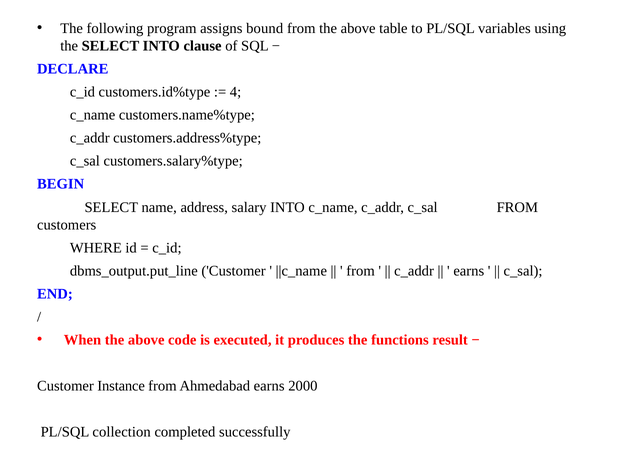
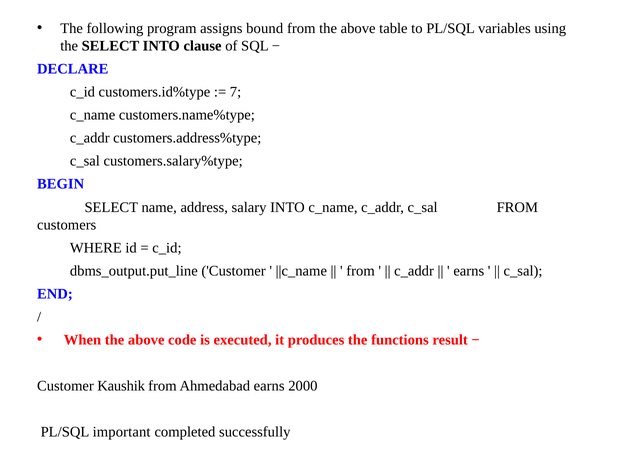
4: 4 -> 7
Instance: Instance -> Kaushik
collection: collection -> important
